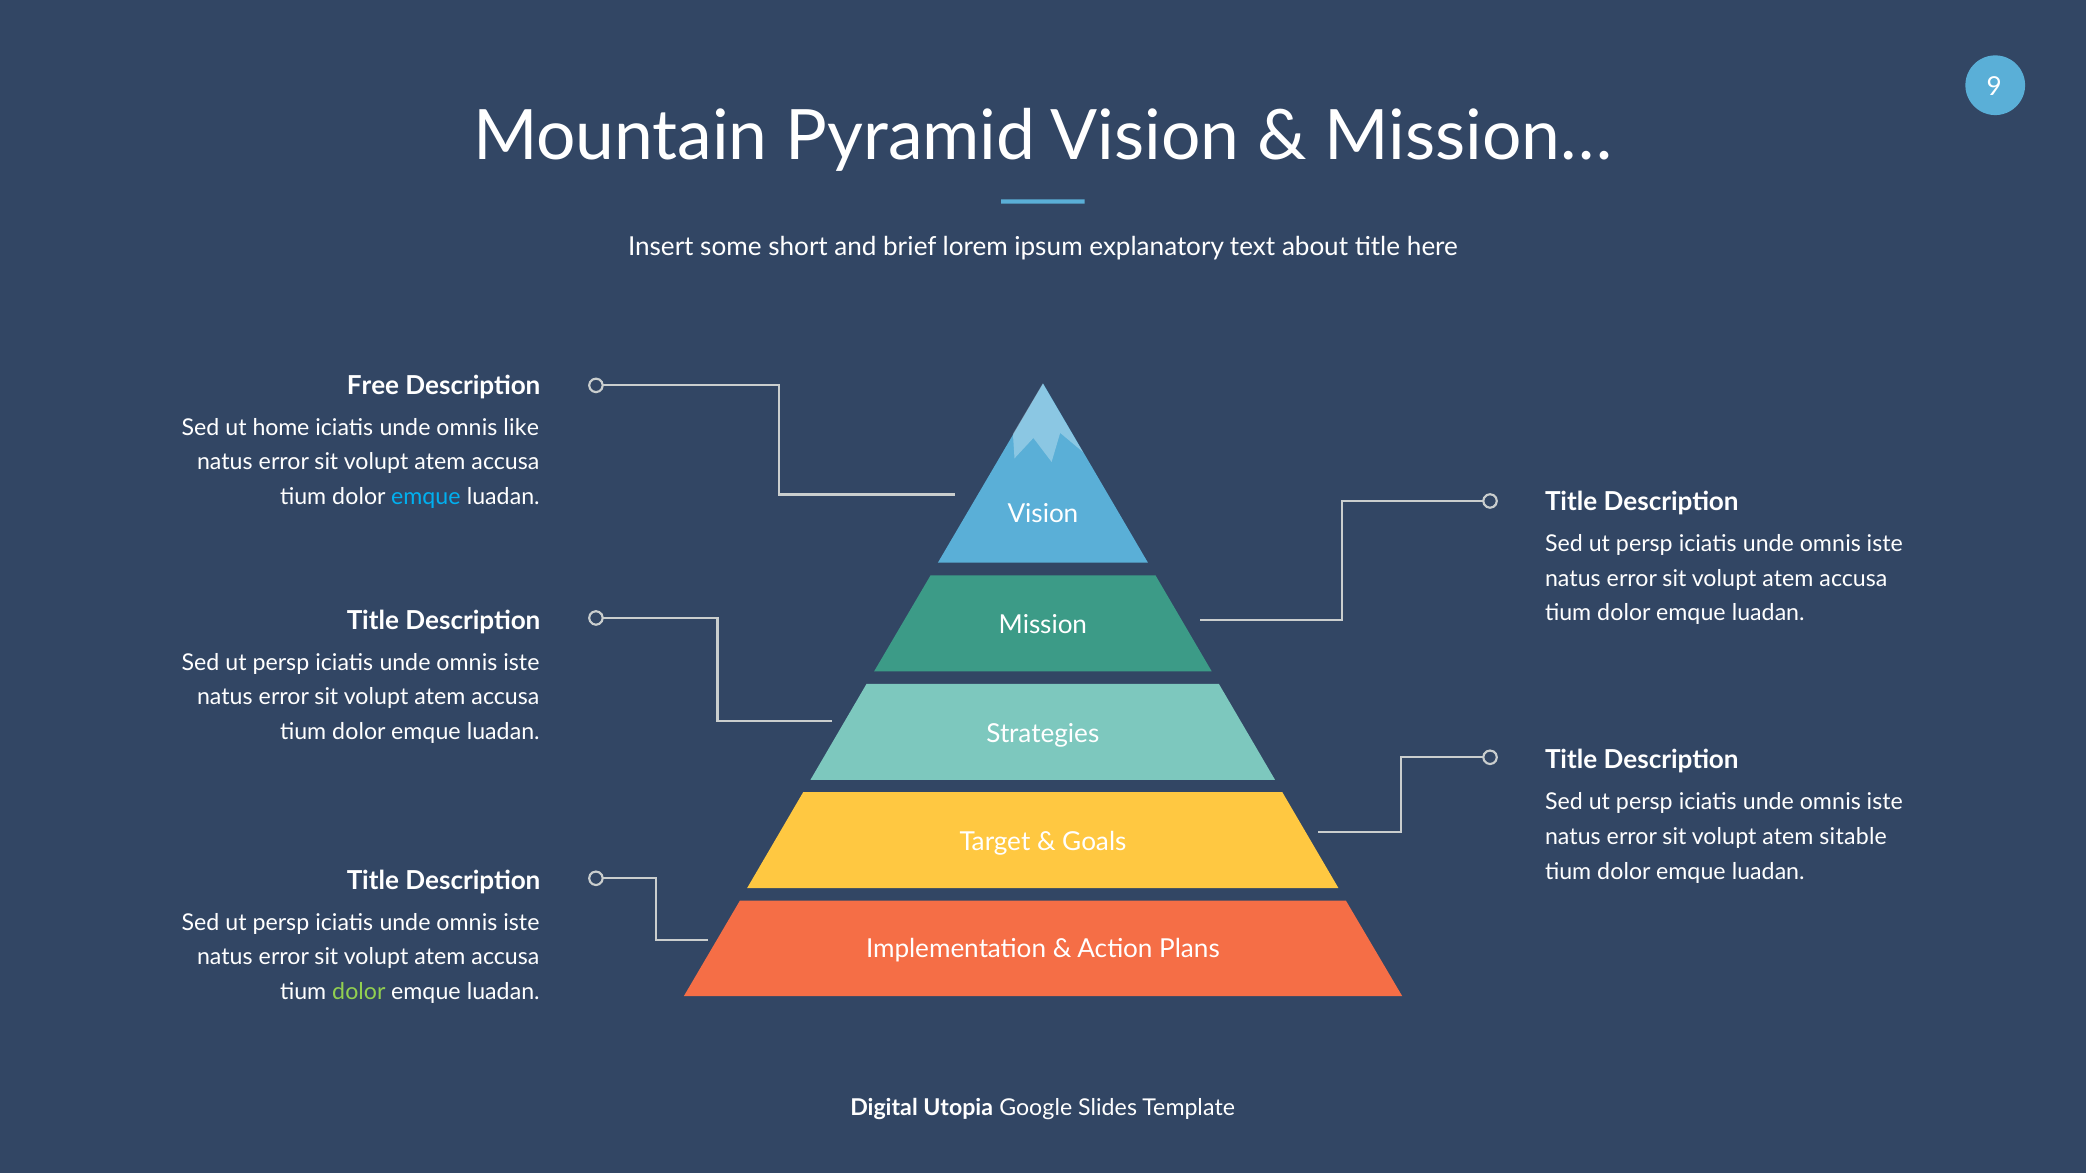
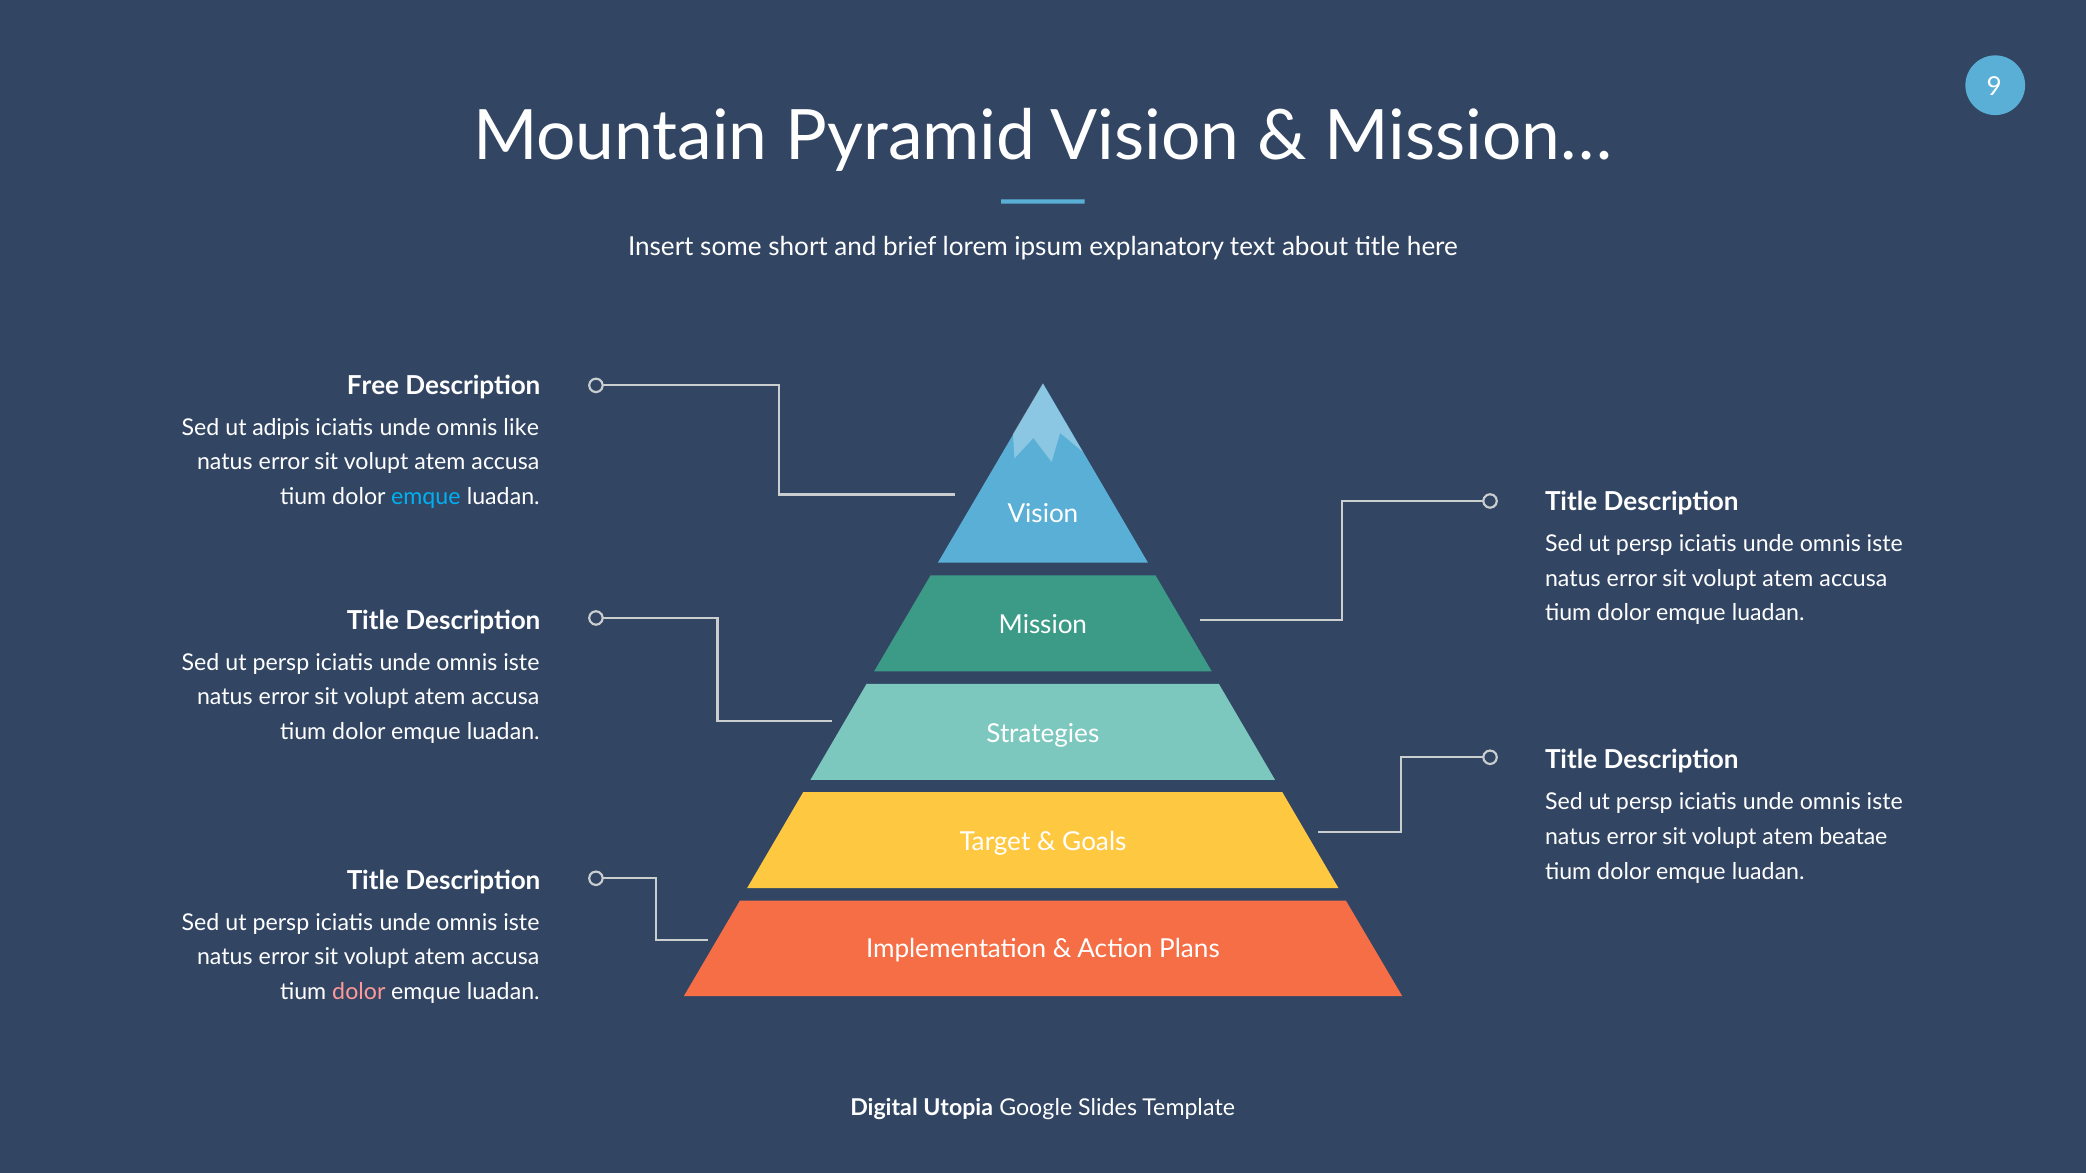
home: home -> adipis
sitable: sitable -> beatae
dolor at (359, 992) colour: light green -> pink
